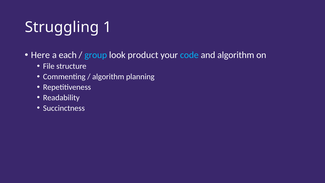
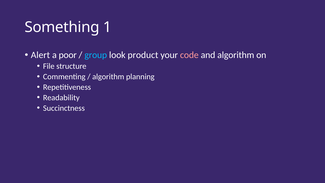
Struggling: Struggling -> Something
Here: Here -> Alert
each: each -> poor
code colour: light blue -> pink
